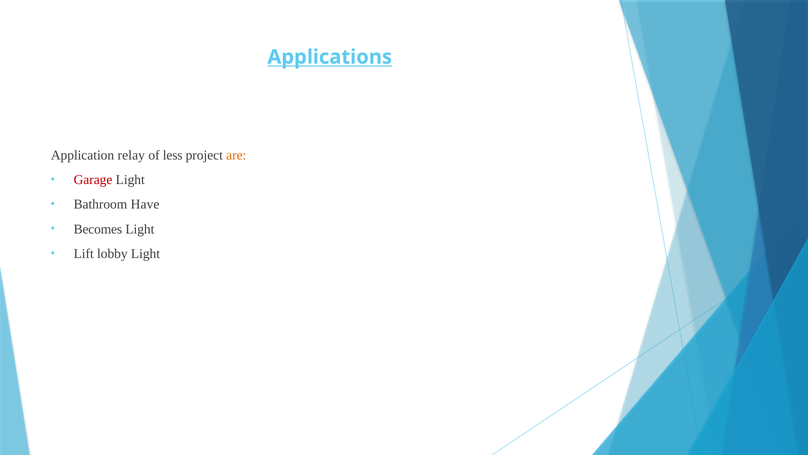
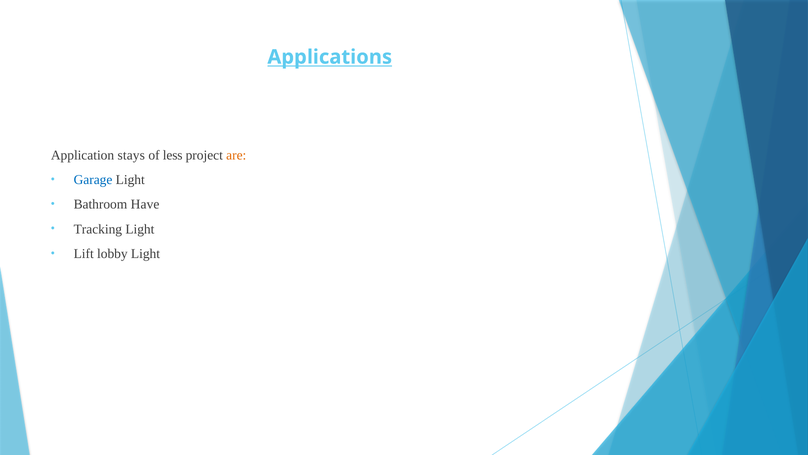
relay: relay -> stays
Garage colour: red -> blue
Becomes: Becomes -> Tracking
